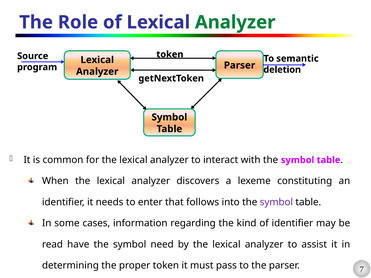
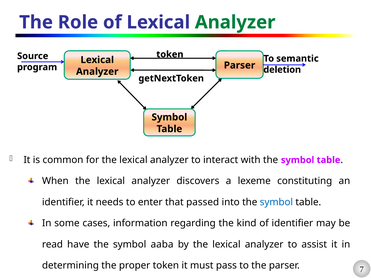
follows: follows -> passed
symbol at (276, 202) colour: purple -> blue
need: need -> aaba
